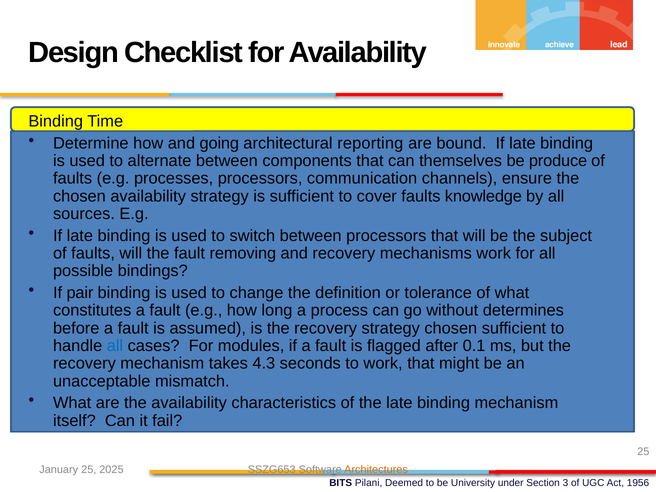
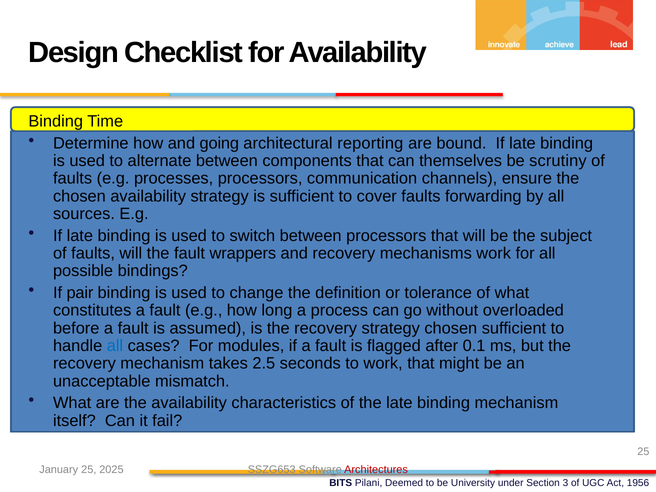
produce: produce -> scrutiny
knowledge: knowledge -> forwarding
removing: removing -> wrappers
determines: determines -> overloaded
4.3: 4.3 -> 2.5
Architectures colour: orange -> red
